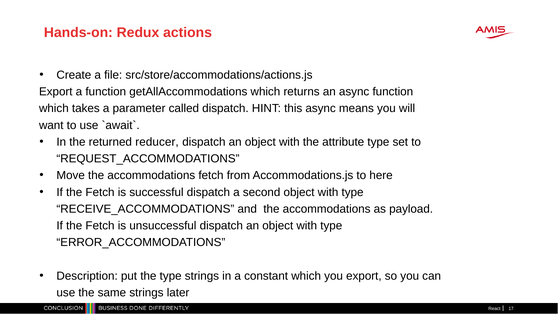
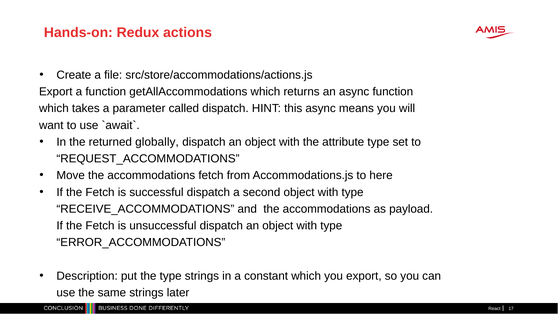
reducer: reducer -> globally
